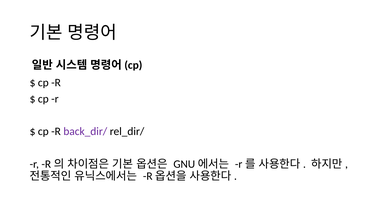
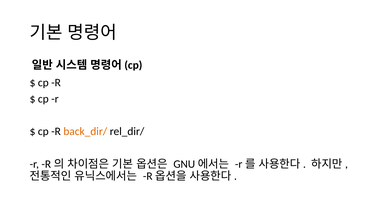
back_dir/ colour: purple -> orange
